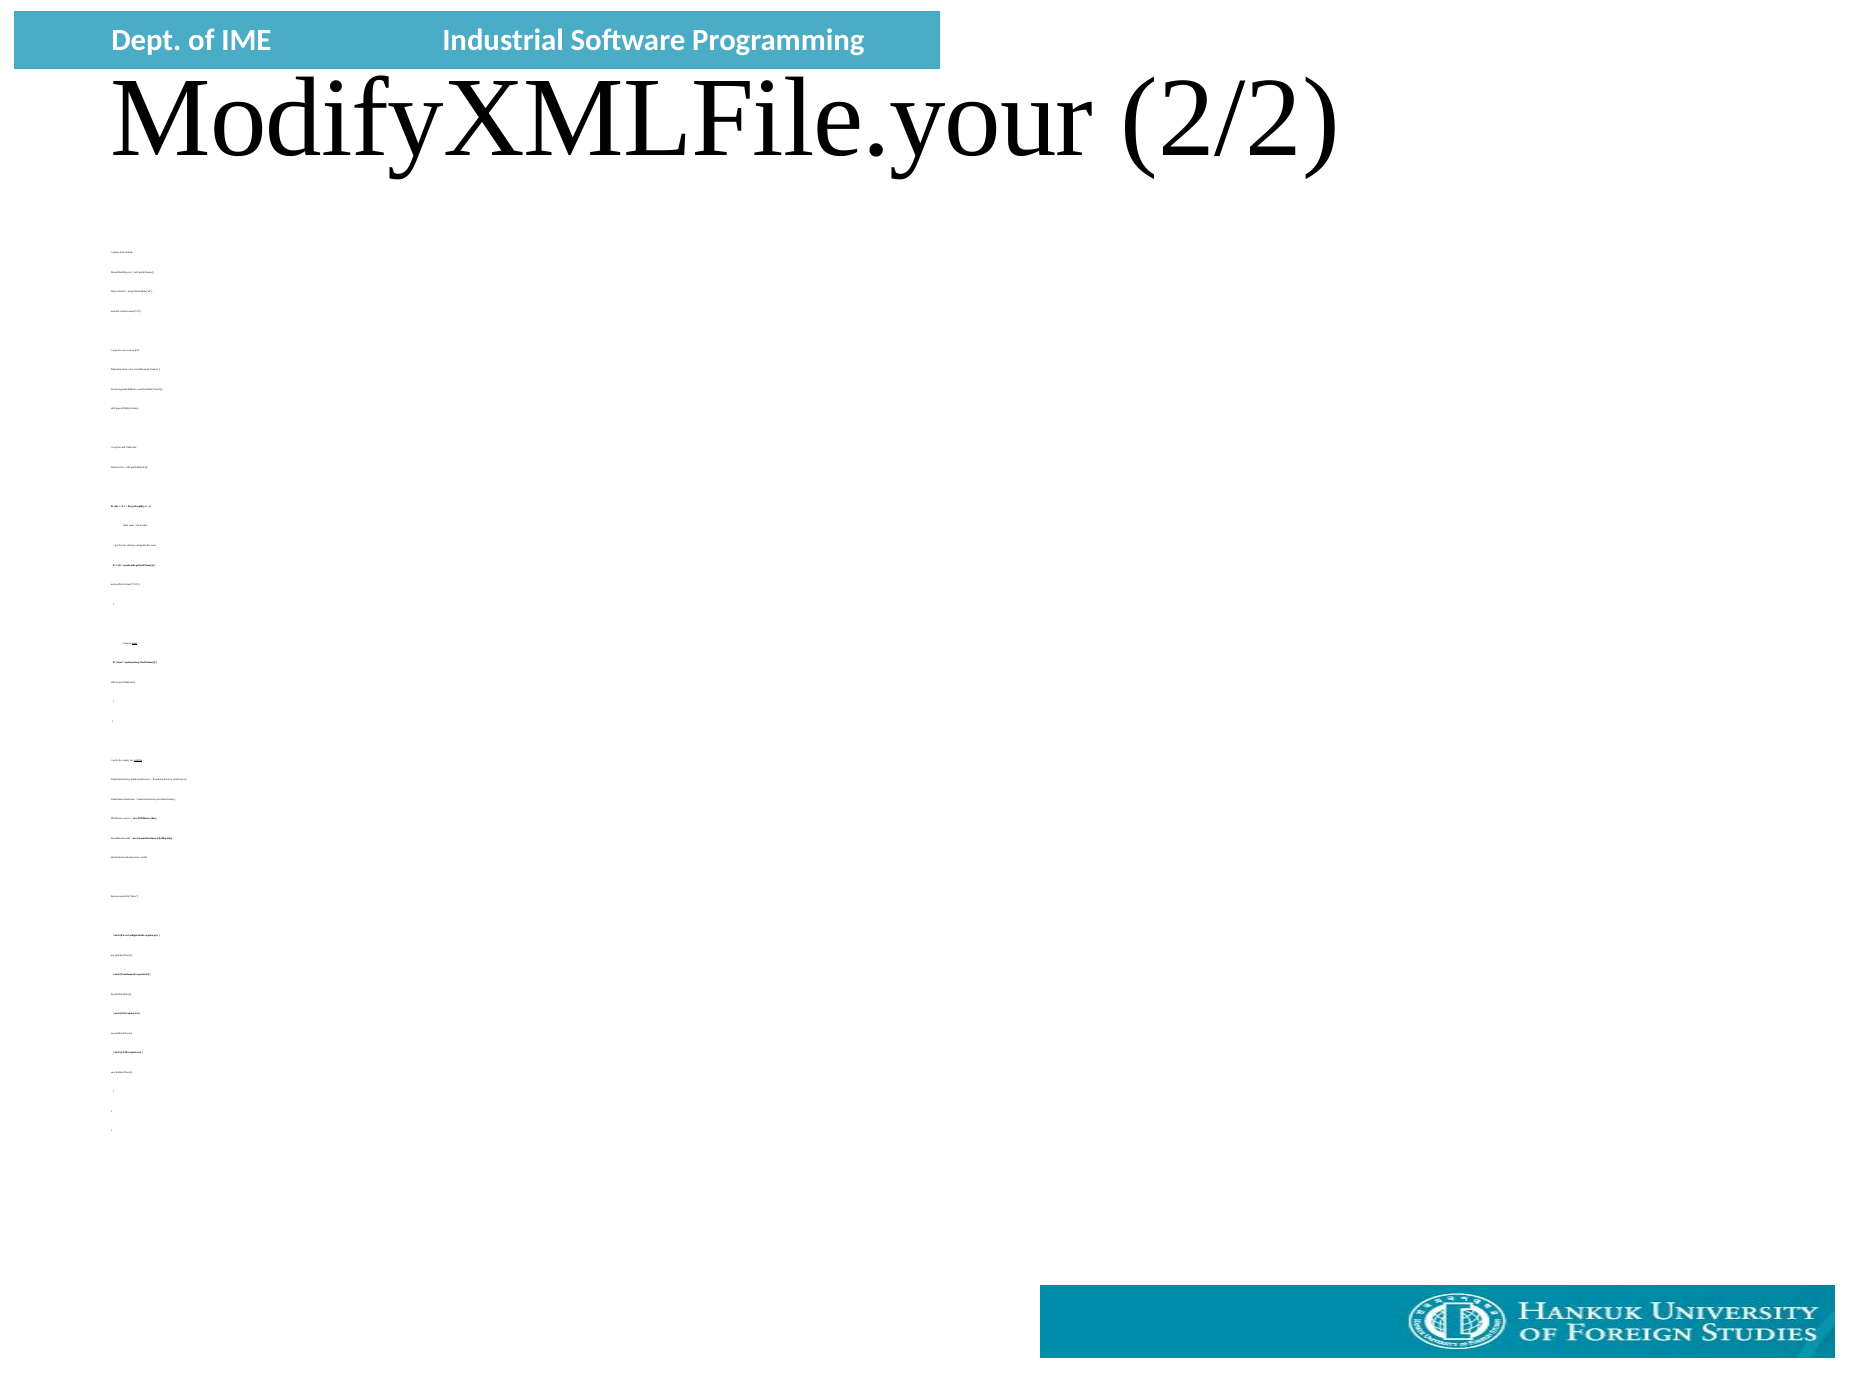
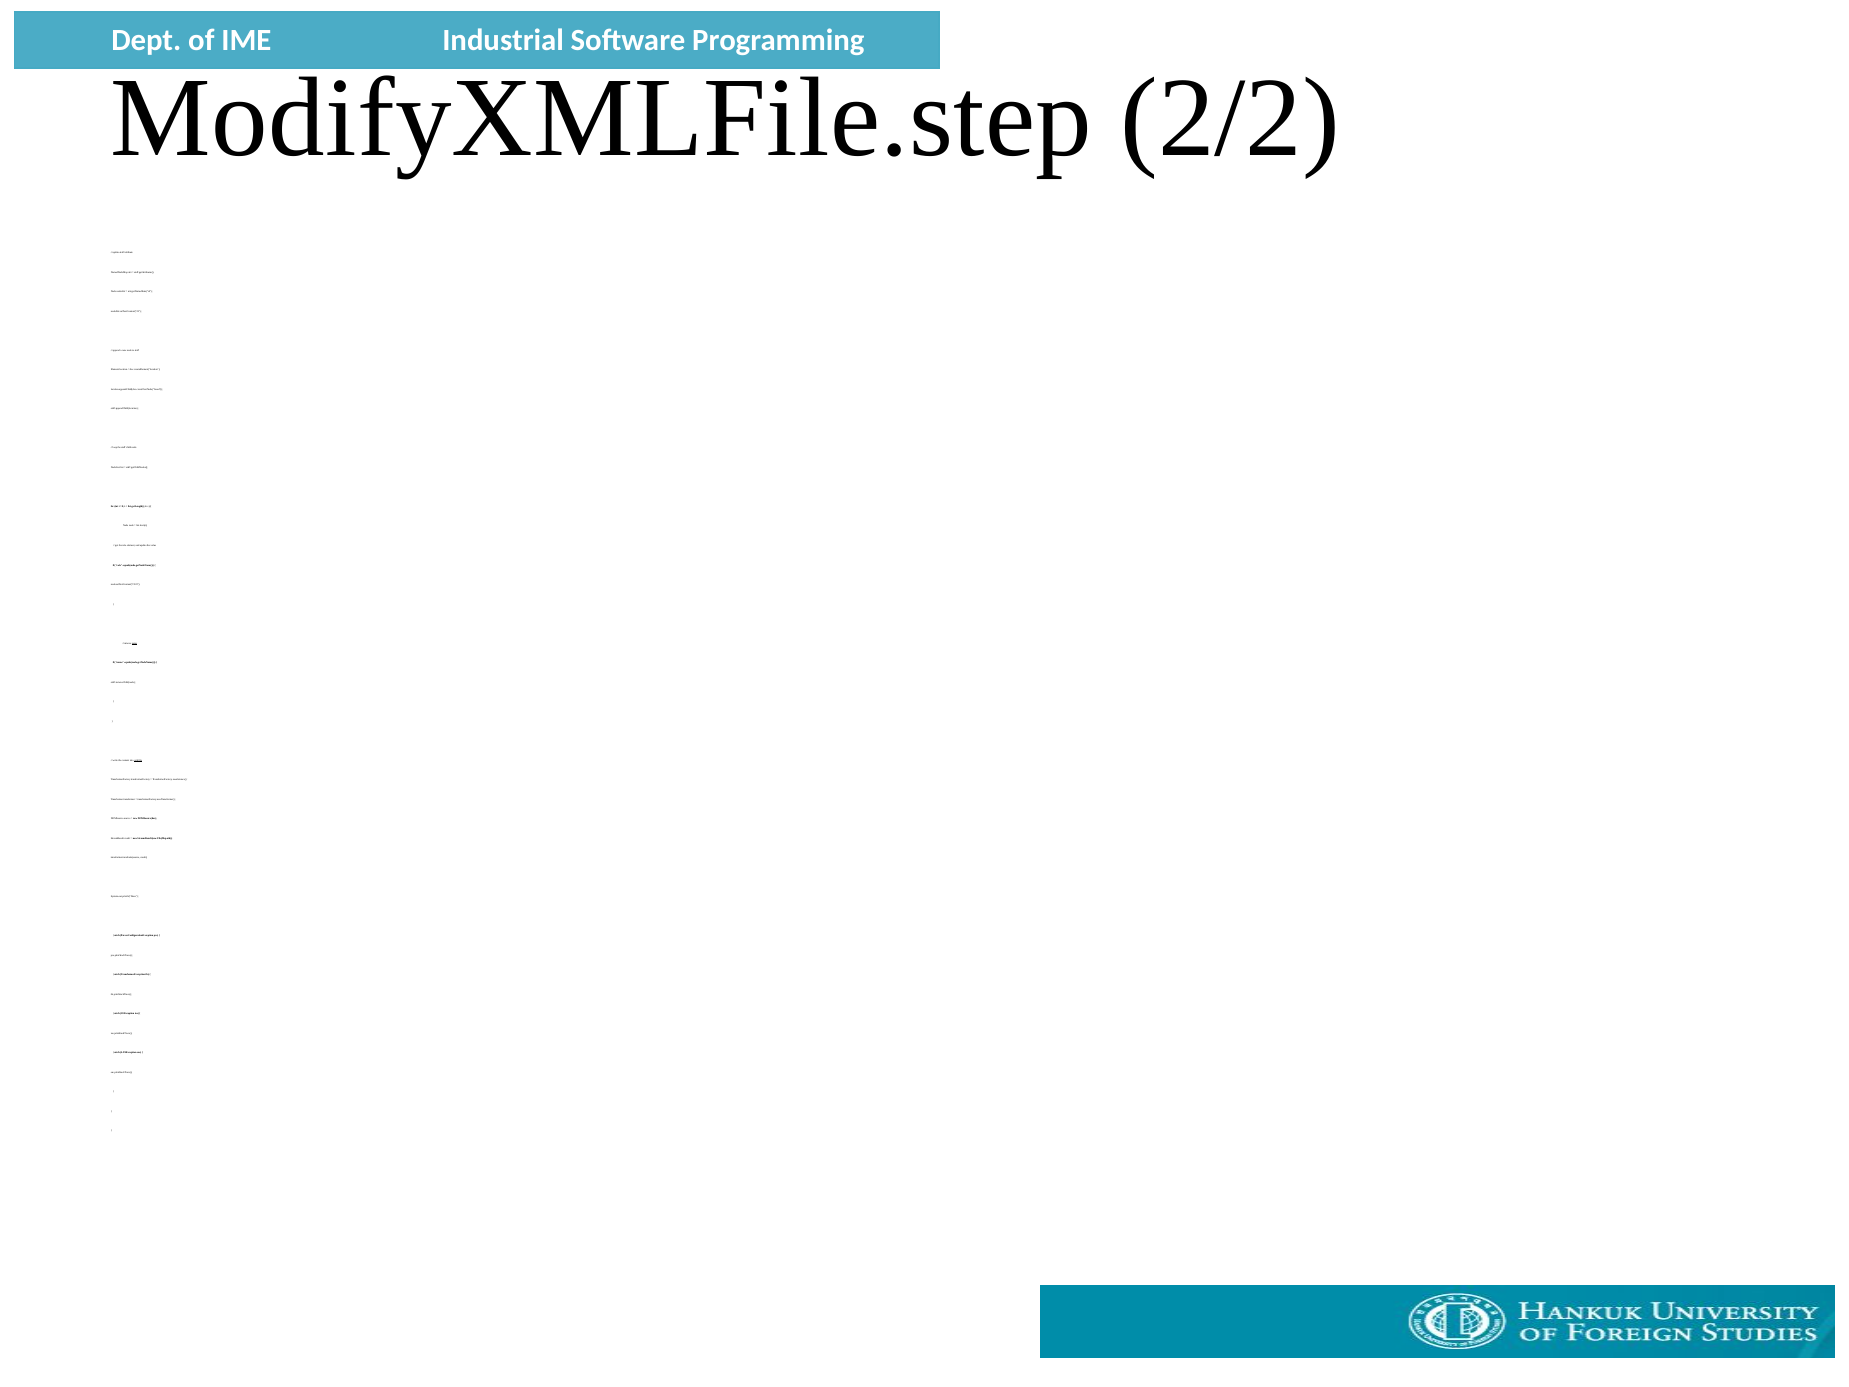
ModifyXMLFile.your: ModifyXMLFile.your -> ModifyXMLFile.step
